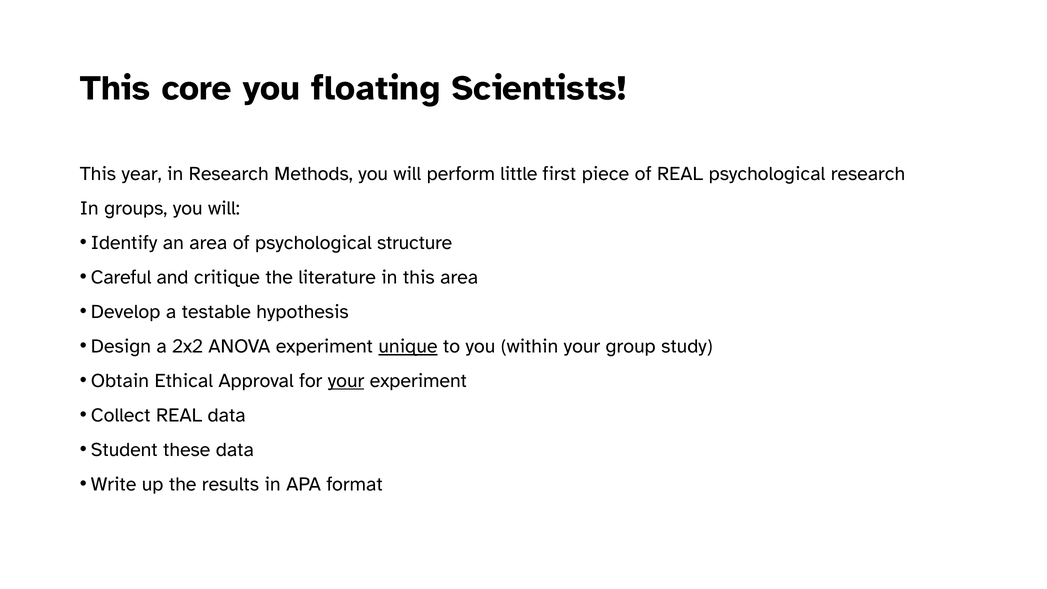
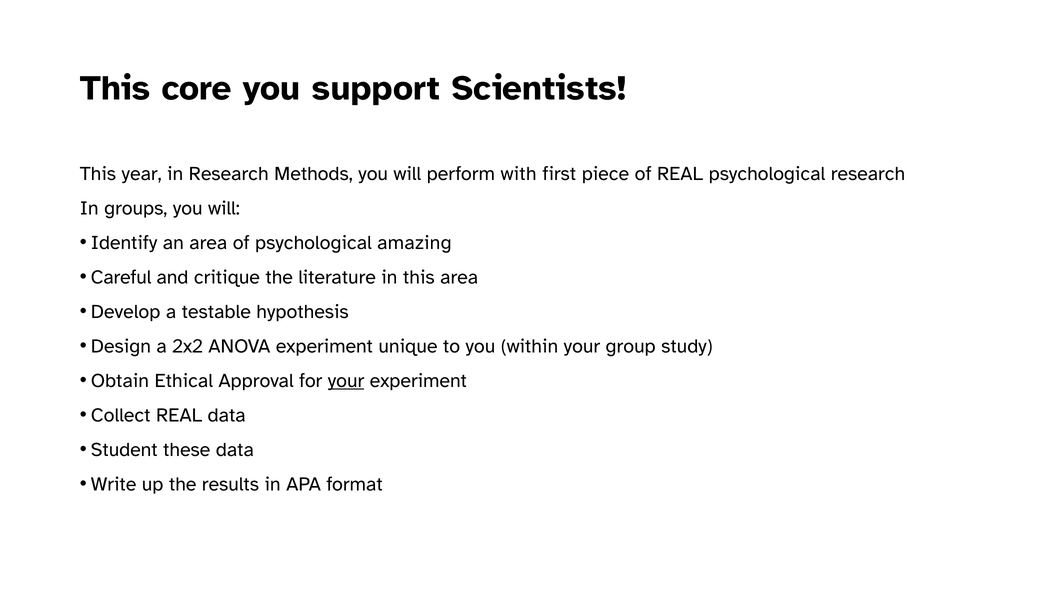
floating: floating -> support
little: little -> with
structure: structure -> amazing
unique underline: present -> none
